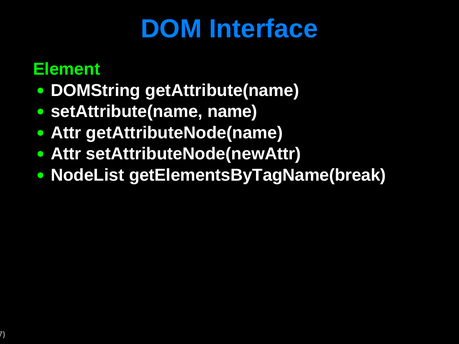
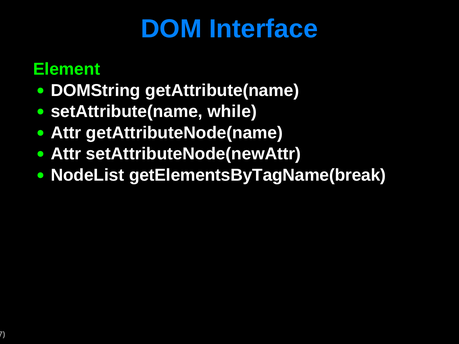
name: name -> while
